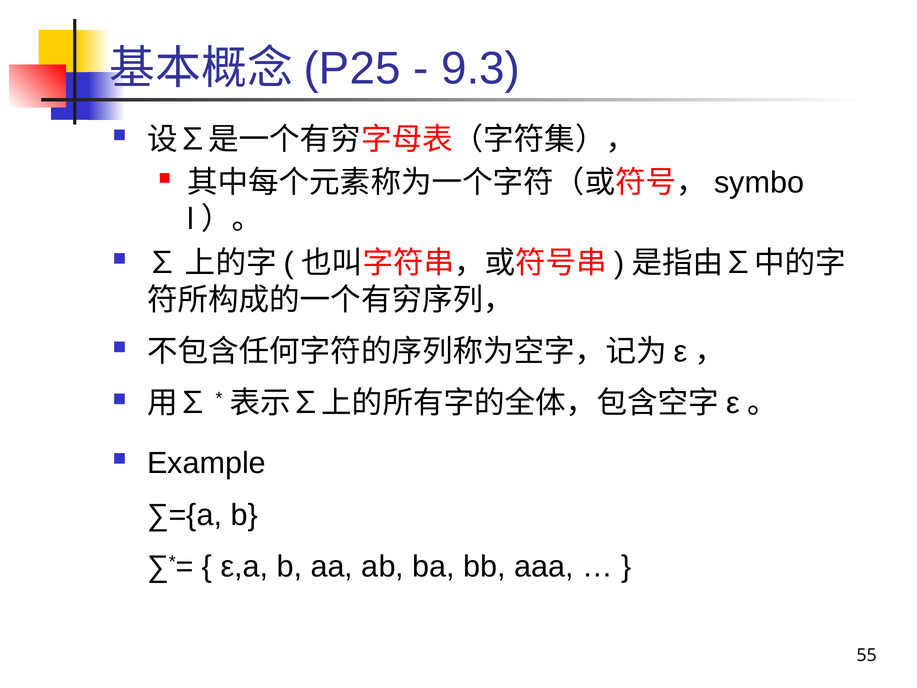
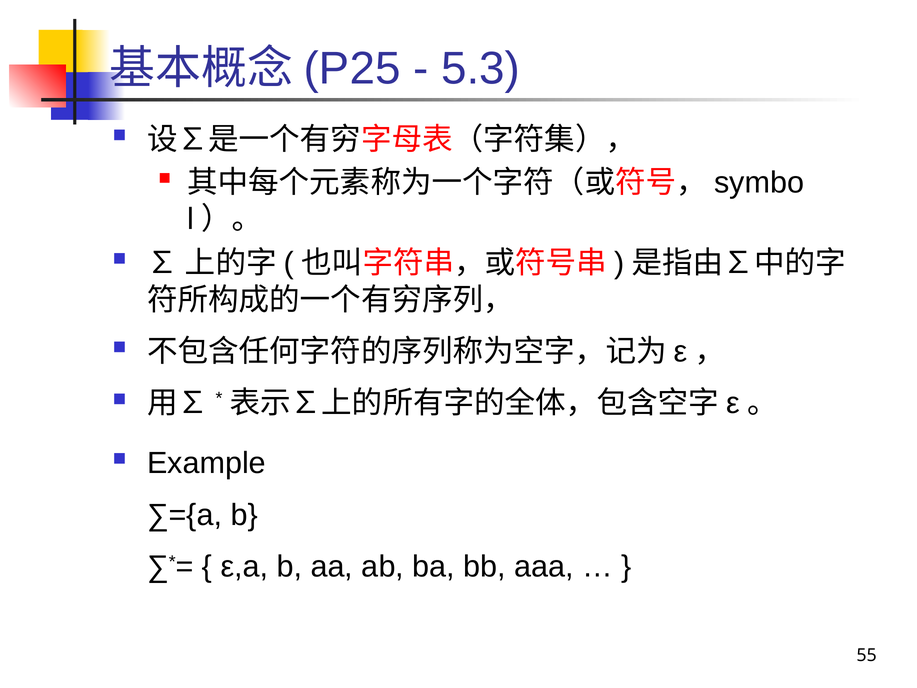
9.3: 9.3 -> 5.3
